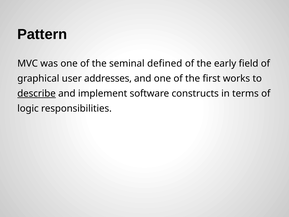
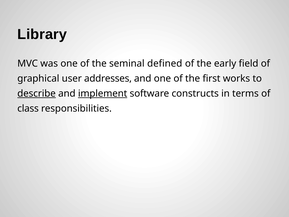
Pattern: Pattern -> Library
implement underline: none -> present
logic: logic -> class
